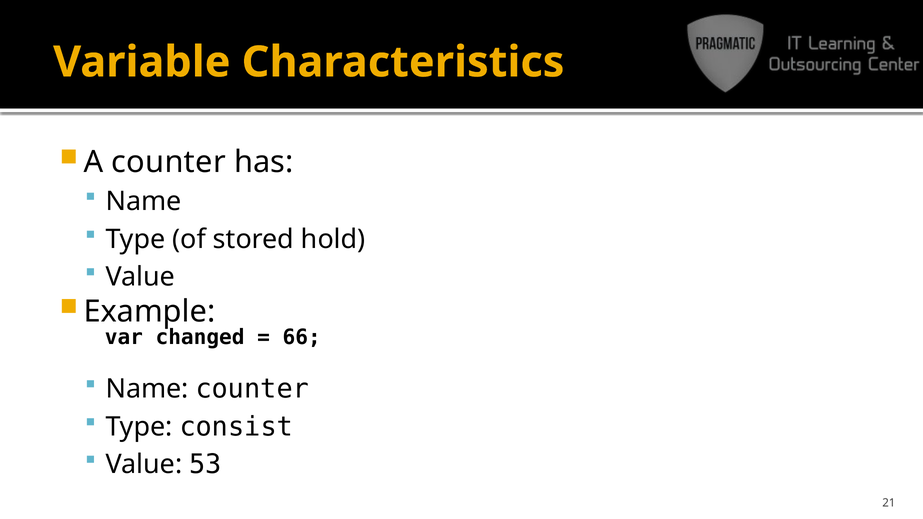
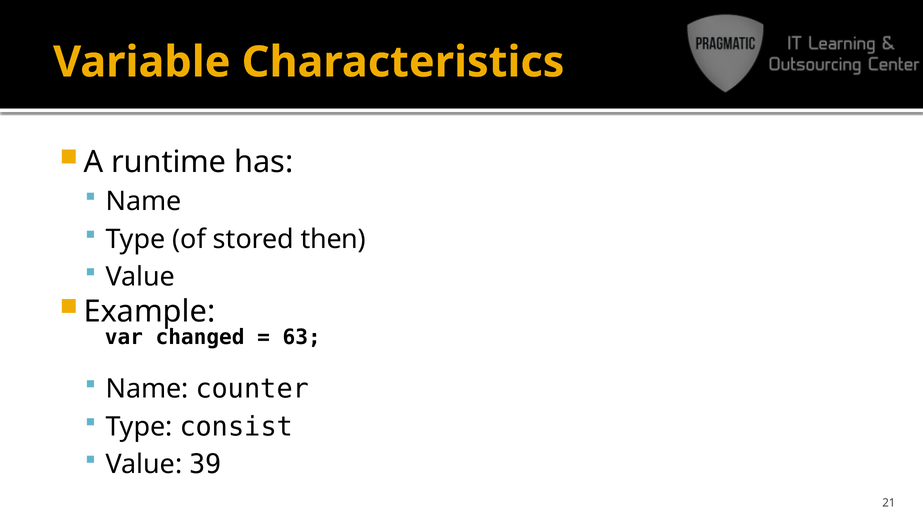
A counter: counter -> runtime
hold: hold -> then
66: 66 -> 63
53: 53 -> 39
